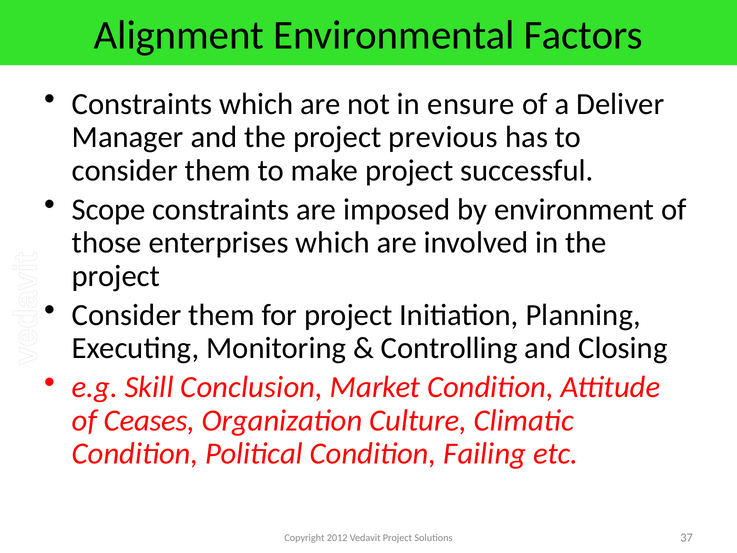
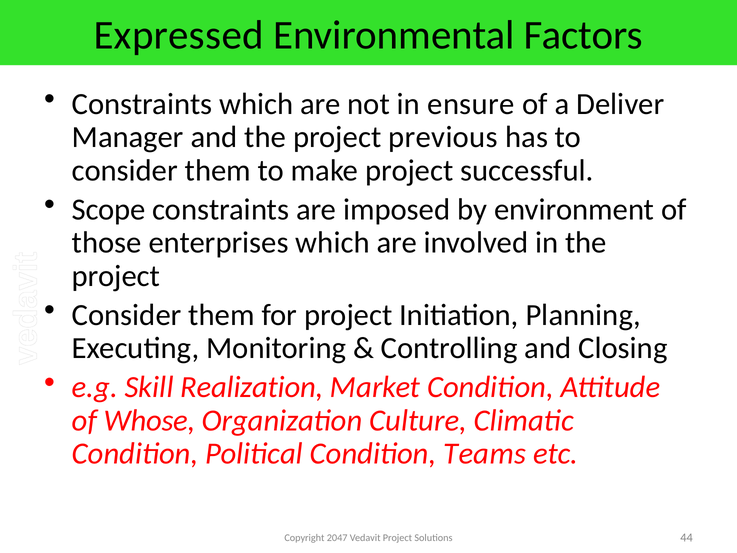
Alignment: Alignment -> Expressed
Conclusion: Conclusion -> Realization
Ceases: Ceases -> Whose
Failing: Failing -> Teams
2012: 2012 -> 2047
37: 37 -> 44
